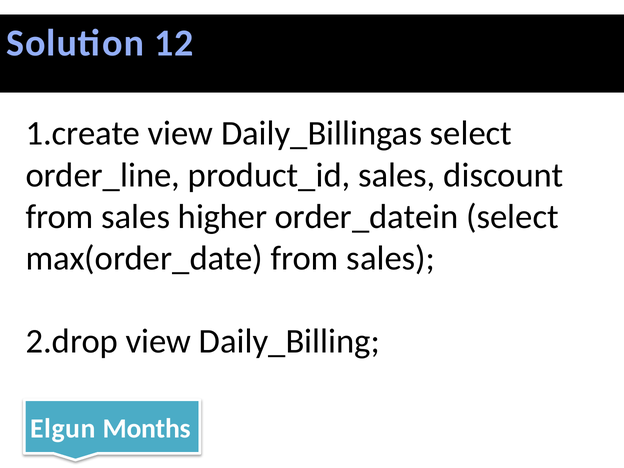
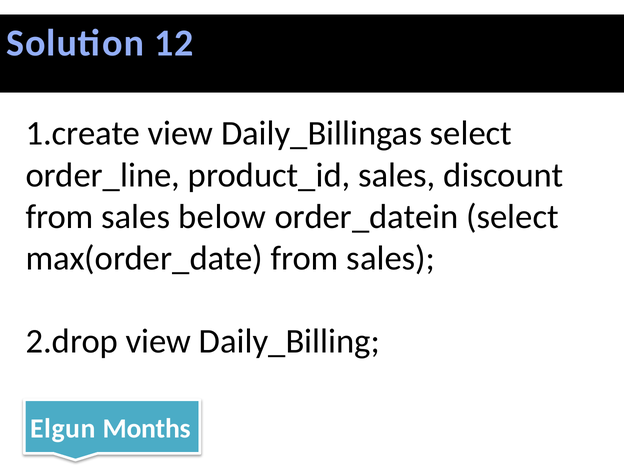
higher: higher -> below
